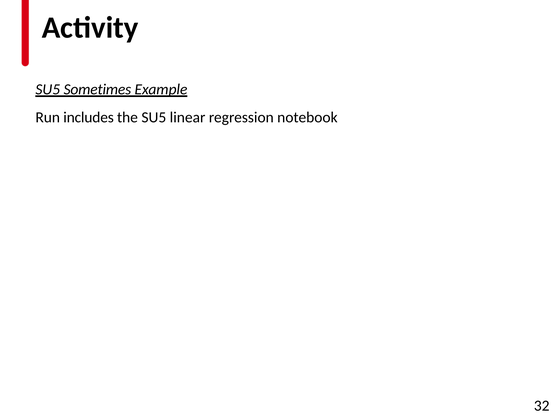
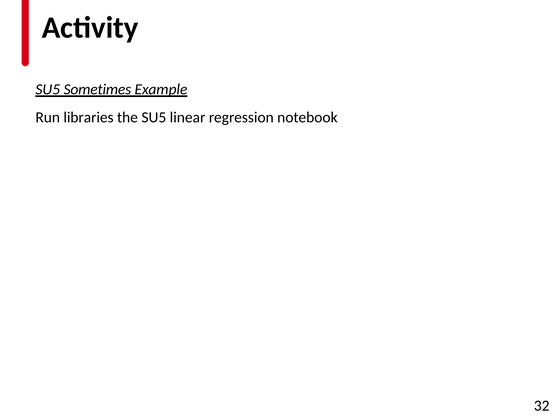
includes: includes -> libraries
